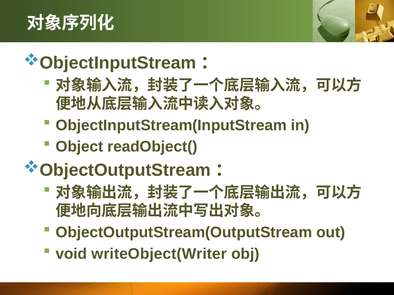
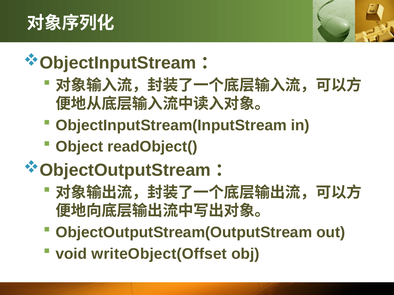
writeObject(Writer: writeObject(Writer -> writeObject(Offset
